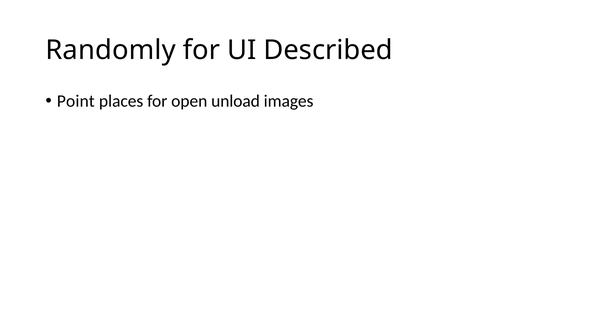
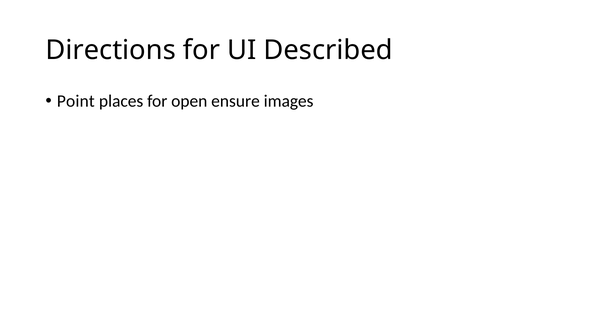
Randomly: Randomly -> Directions
unload: unload -> ensure
